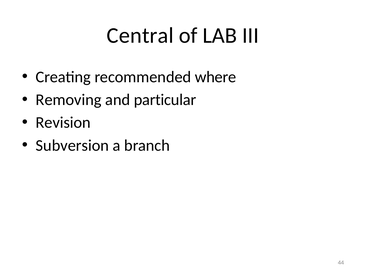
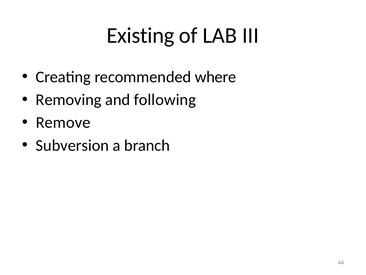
Central: Central -> Existing
particular: particular -> following
Revision: Revision -> Remove
